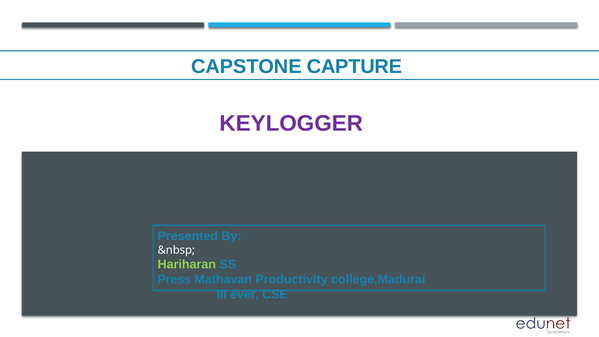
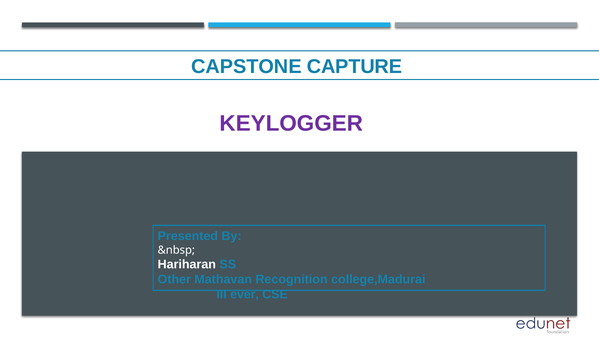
Hariharan colour: light green -> white
Press: Press -> Other
Productivity: Productivity -> Recognition
